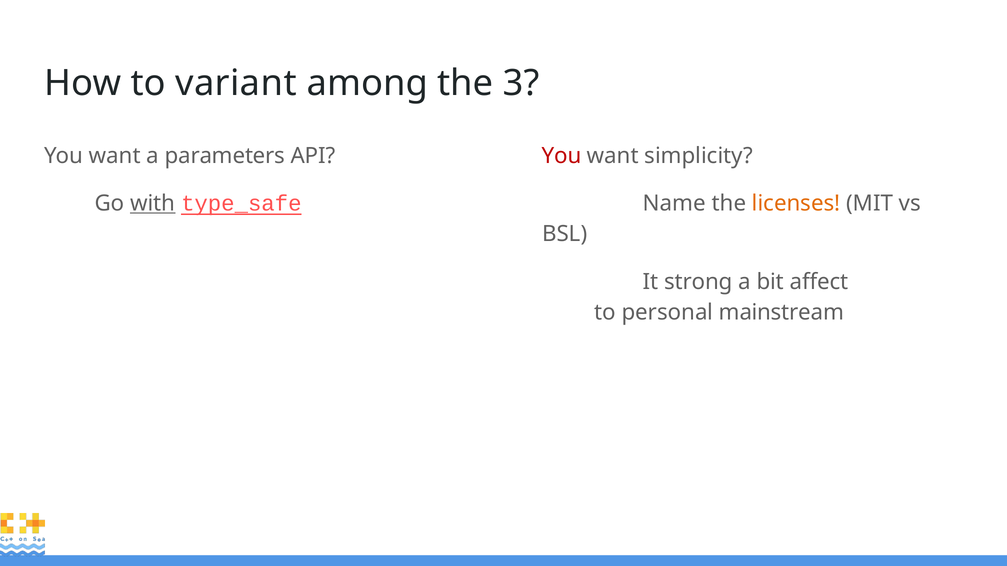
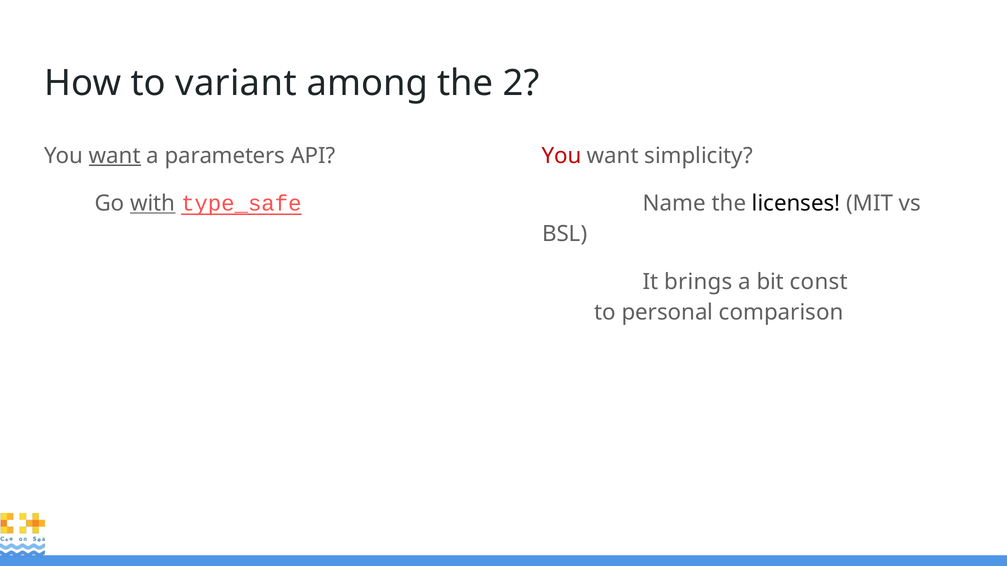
3: 3 -> 2
want at (115, 156) underline: none -> present
licenses colour: orange -> black
strong: strong -> brings
affect: affect -> const
mainstream: mainstream -> comparison
